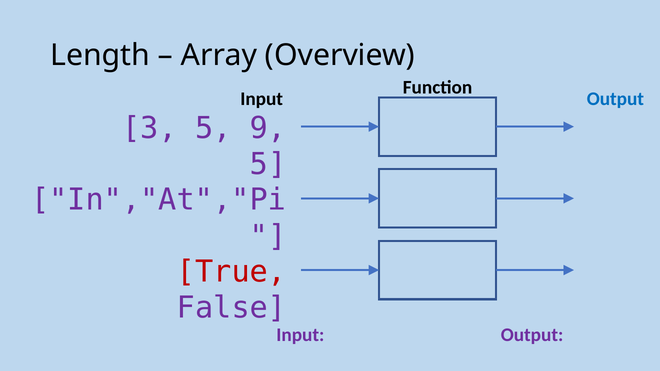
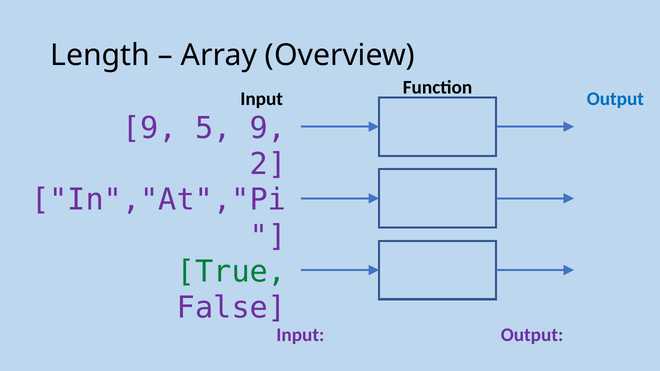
3 at (150, 128): 3 -> 9
5 at (268, 165): 5 -> 2
True colour: red -> green
